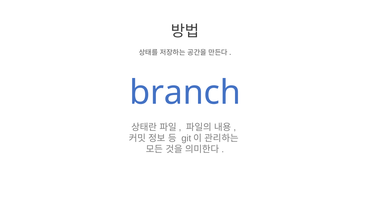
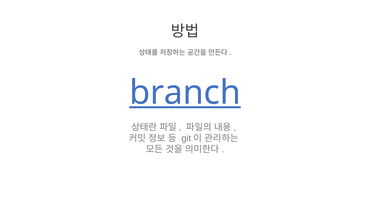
branch underline: none -> present
